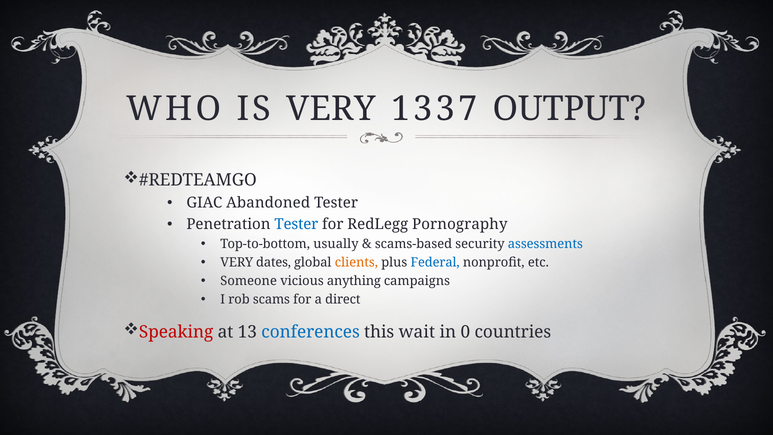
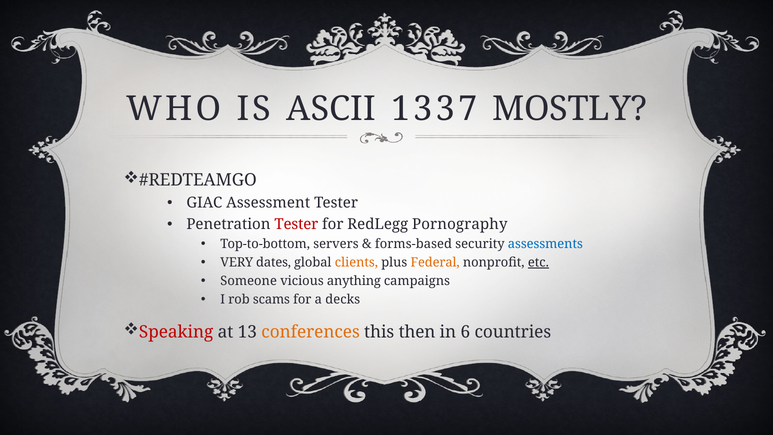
IS VERY: VERY -> ASCII
OUTPUT: OUTPUT -> MOSTLY
Abandoned: Abandoned -> Assessment
Tester at (296, 224) colour: blue -> red
usually: usually -> servers
scams-based: scams-based -> forms-based
Federal colour: blue -> orange
etc underline: none -> present
direct: direct -> decks
conferences colour: blue -> orange
wait: wait -> then
0: 0 -> 6
